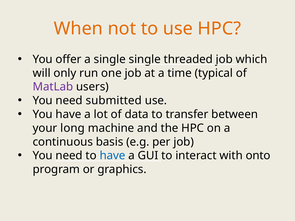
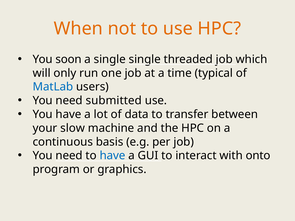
offer: offer -> soon
MatLab colour: purple -> blue
long: long -> slow
